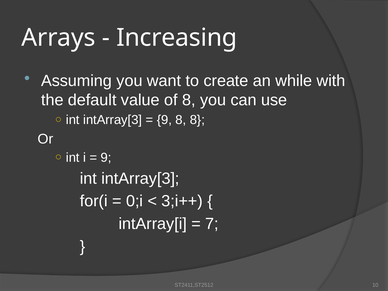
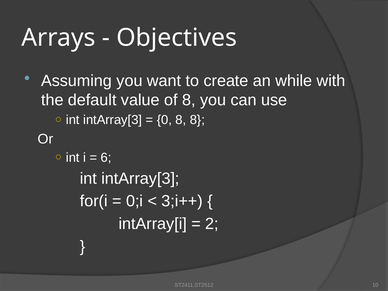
Increasing: Increasing -> Objectives
9 at (164, 120): 9 -> 0
9 at (106, 158): 9 -> 6
7: 7 -> 2
